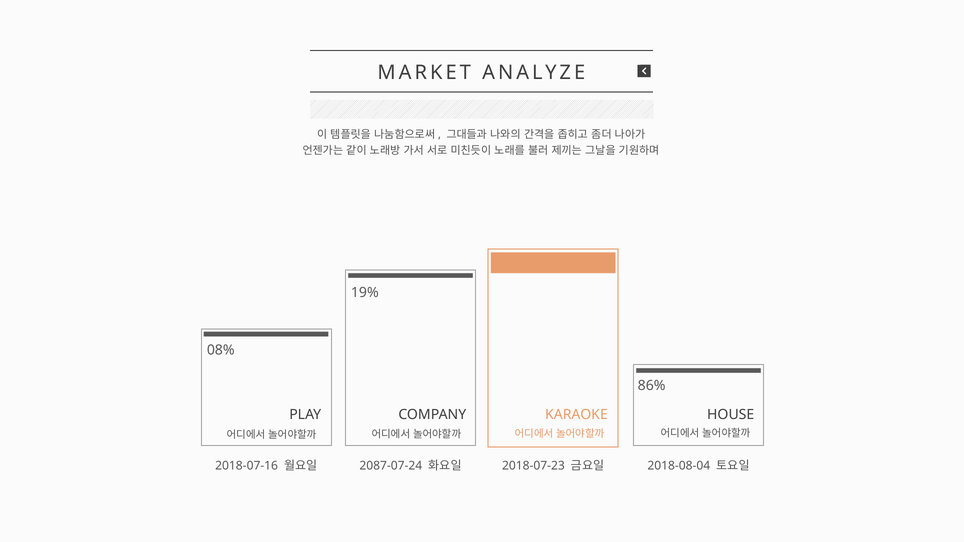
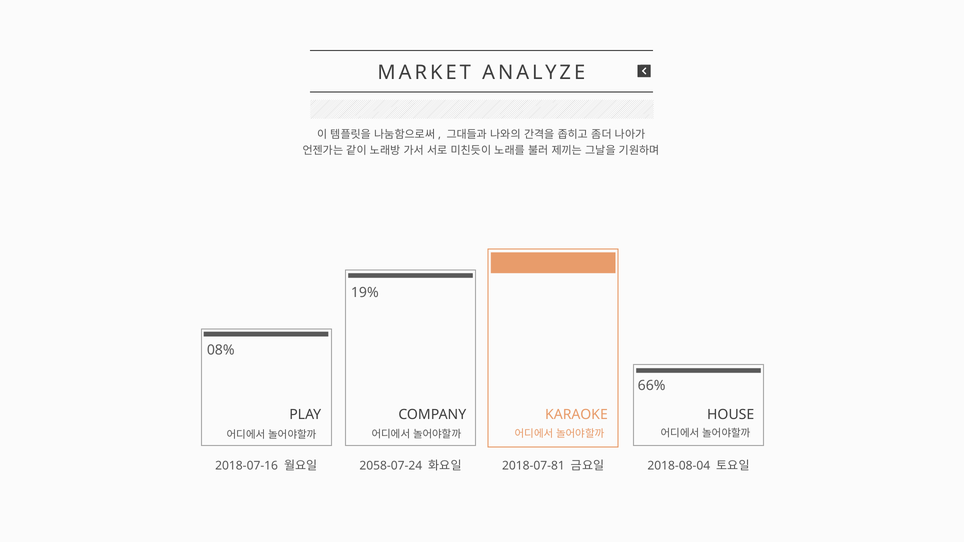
86%: 86% -> 66%
2087-07-24: 2087-07-24 -> 2058-07-24
2018-07-23: 2018-07-23 -> 2018-07-81
